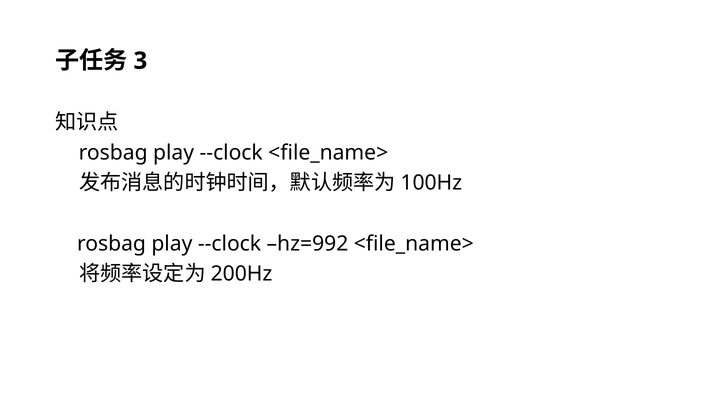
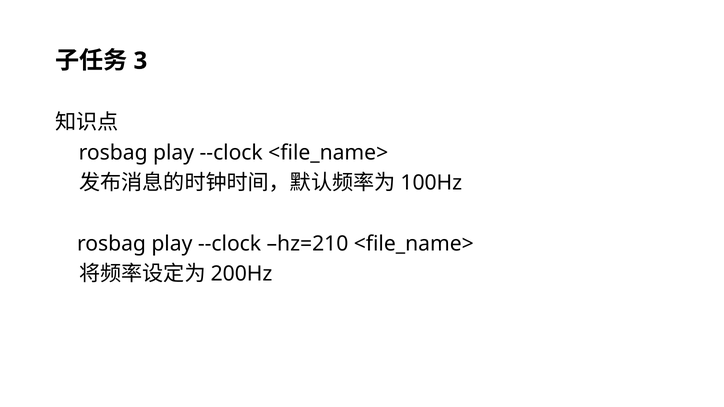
hz=992: hz=992 -> hz=210
